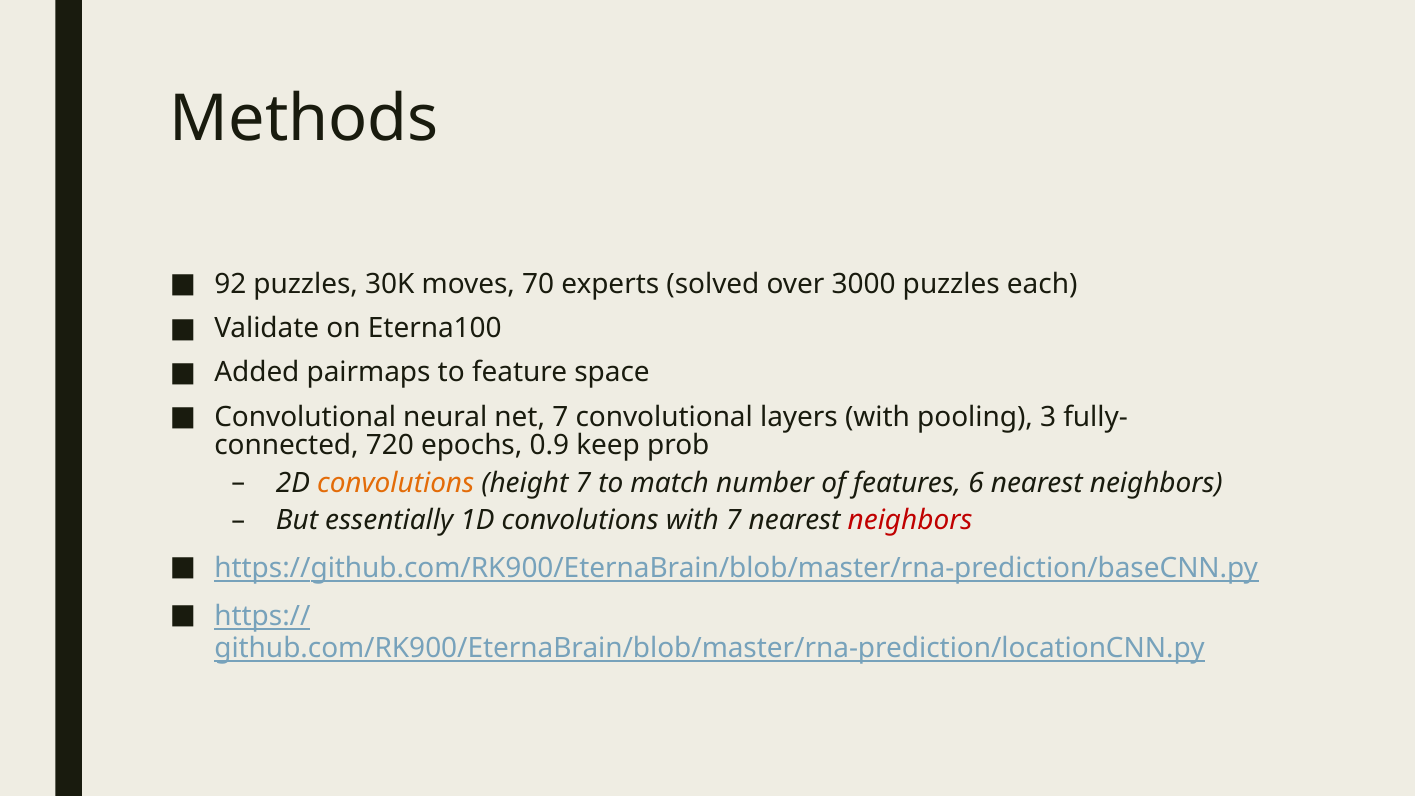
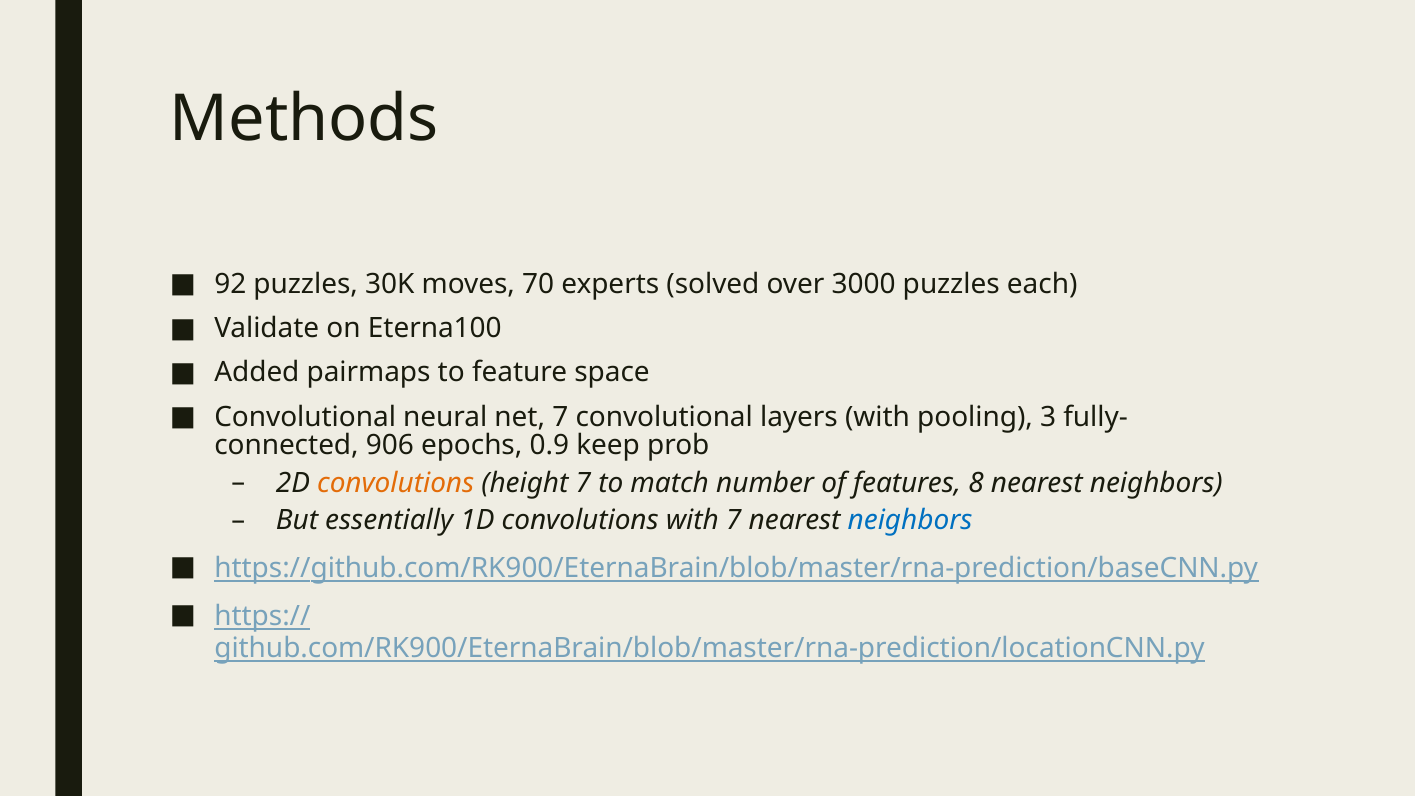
720: 720 -> 906
6: 6 -> 8
neighbors at (910, 521) colour: red -> blue
